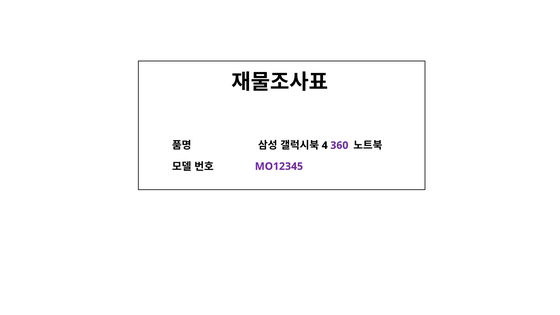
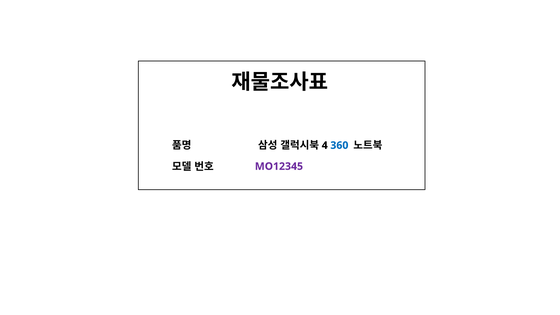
360 colour: purple -> blue
